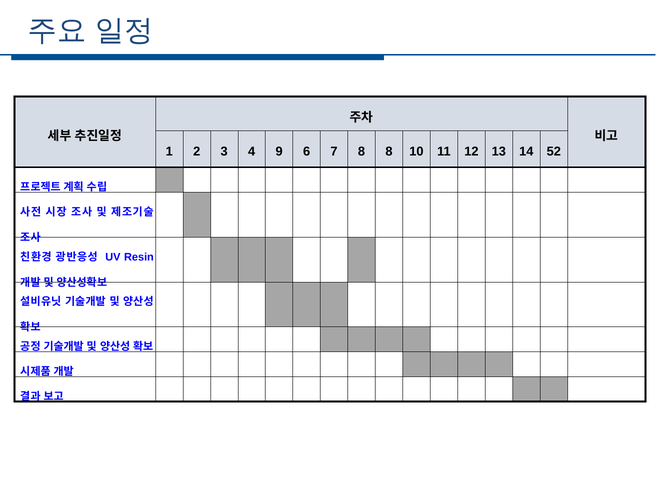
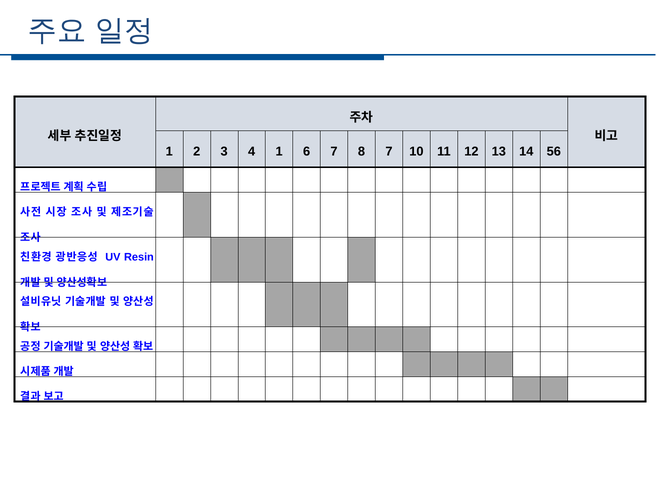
4 9: 9 -> 1
8 8: 8 -> 7
52: 52 -> 56
